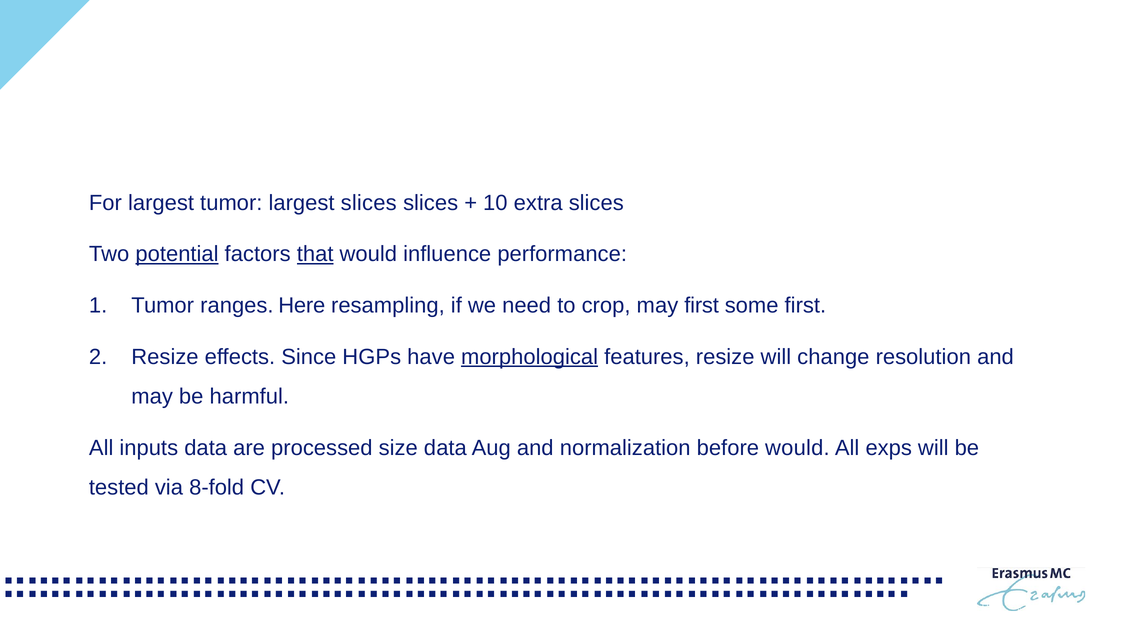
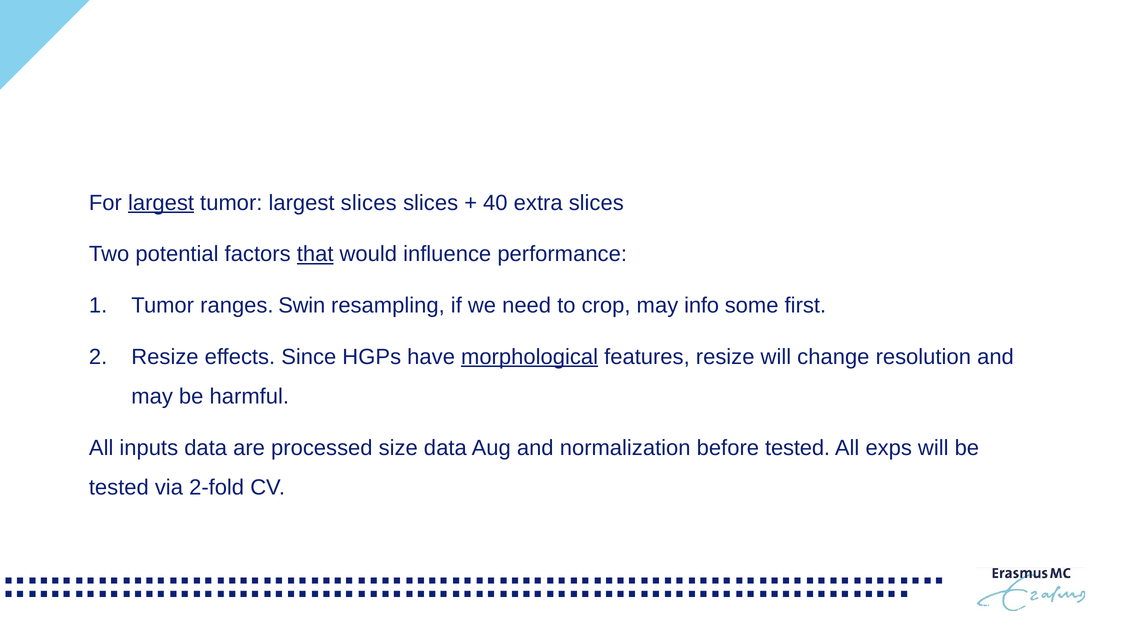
largest at (161, 203) underline: none -> present
10: 10 -> 40
potential underline: present -> none
Here: Here -> Swin
may first: first -> info
before would: would -> tested
8-fold: 8-fold -> 2-fold
